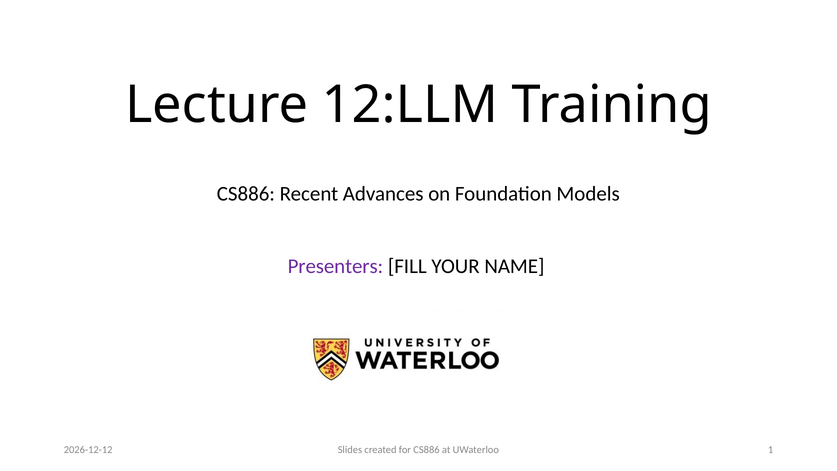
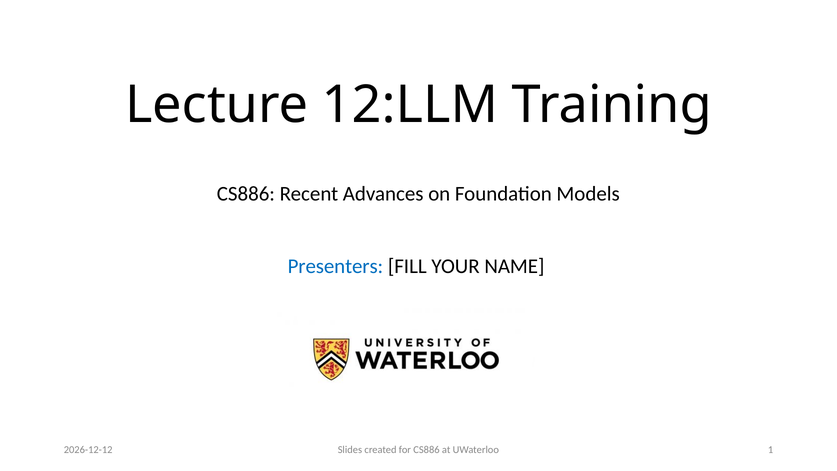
Presenters colour: purple -> blue
